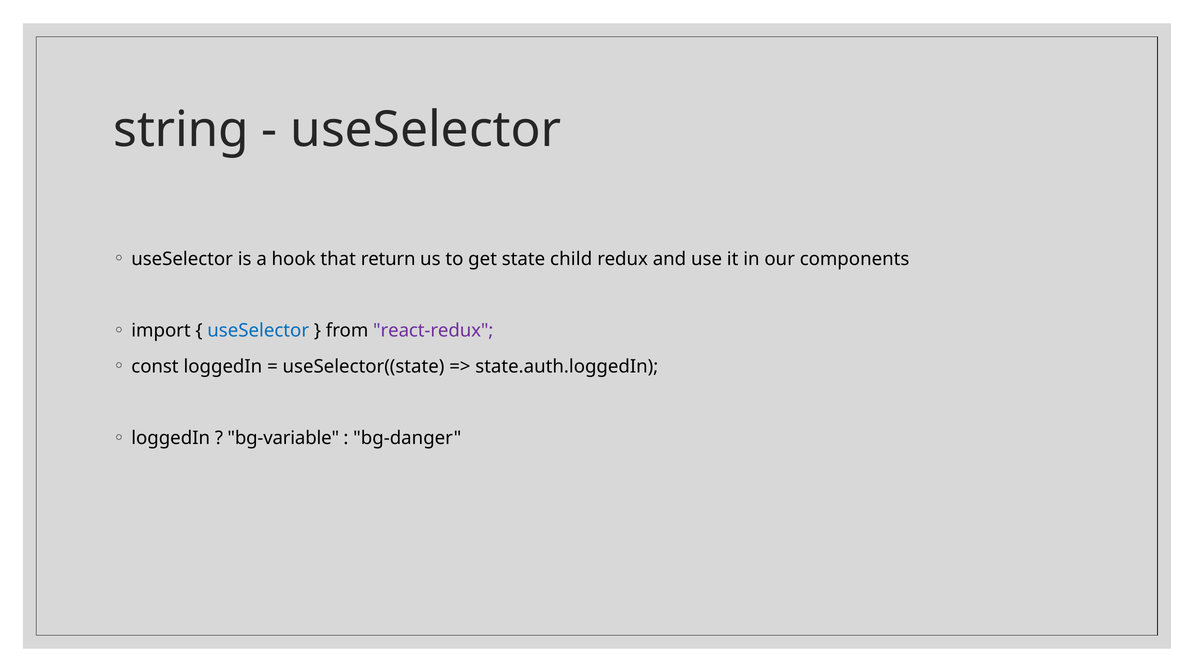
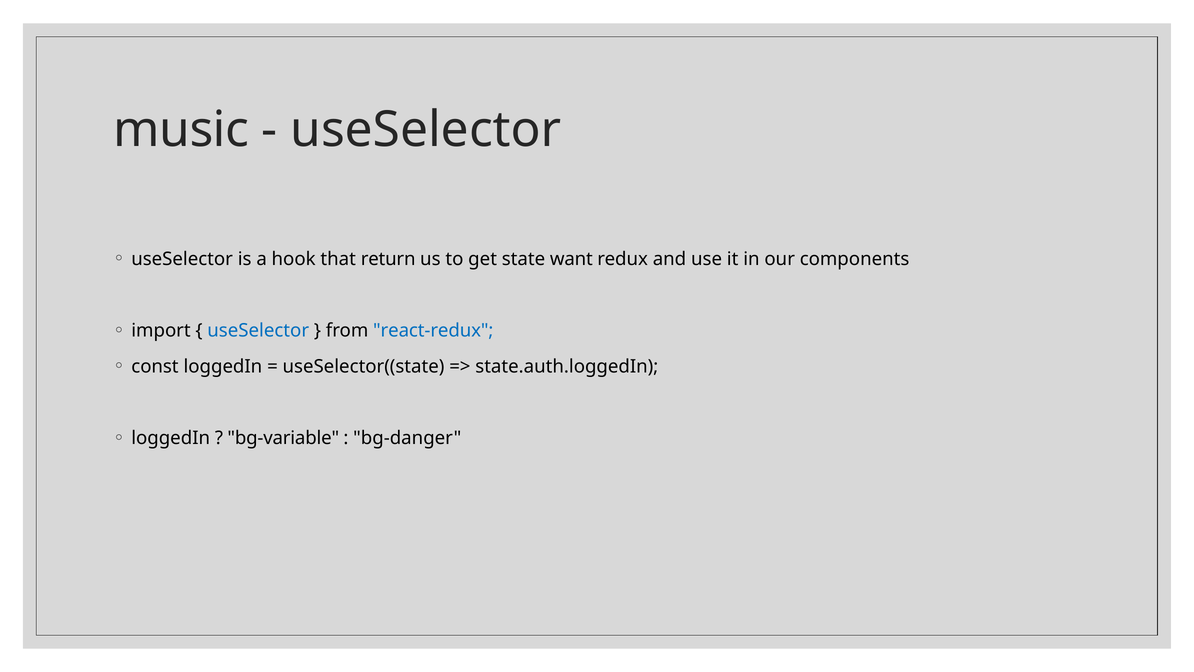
string: string -> music
child: child -> want
react-redux colour: purple -> blue
